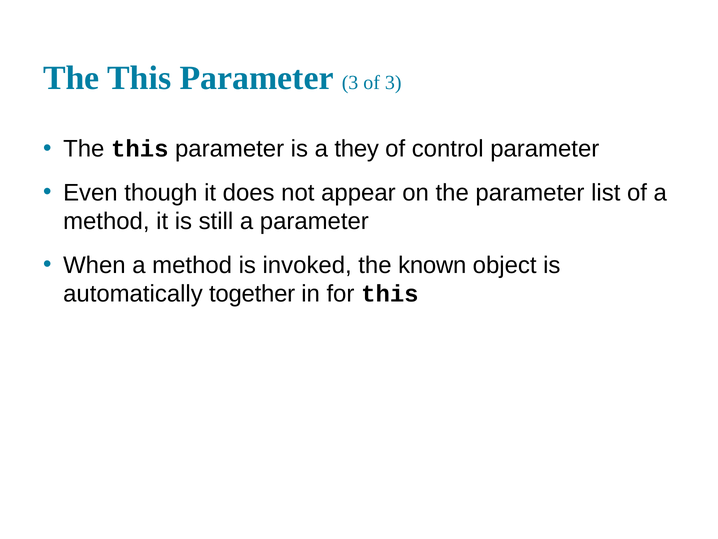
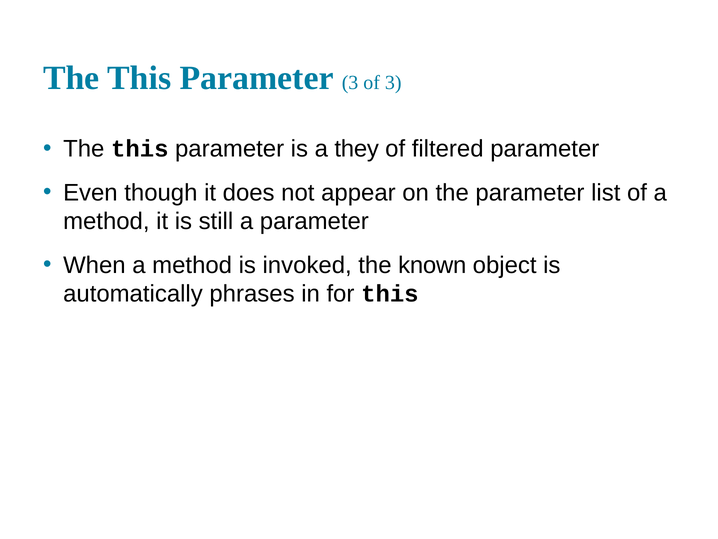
control: control -> filtered
together: together -> phrases
